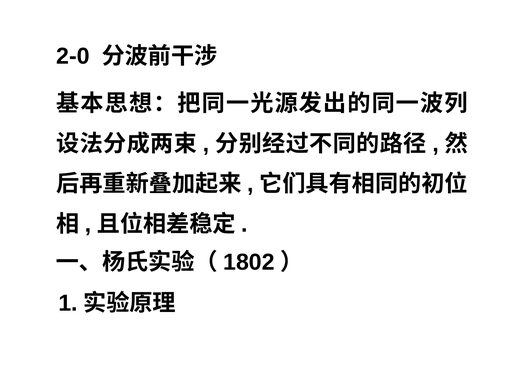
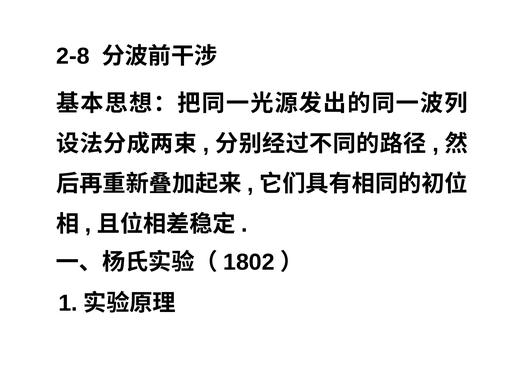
2-0: 2-0 -> 2-8
